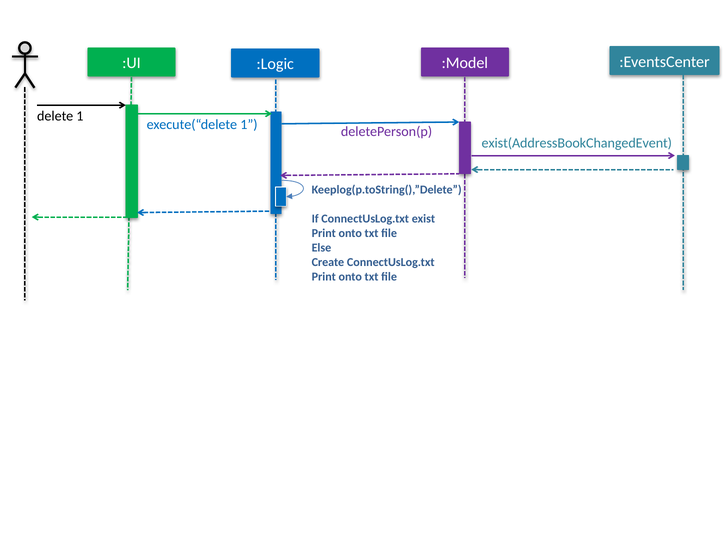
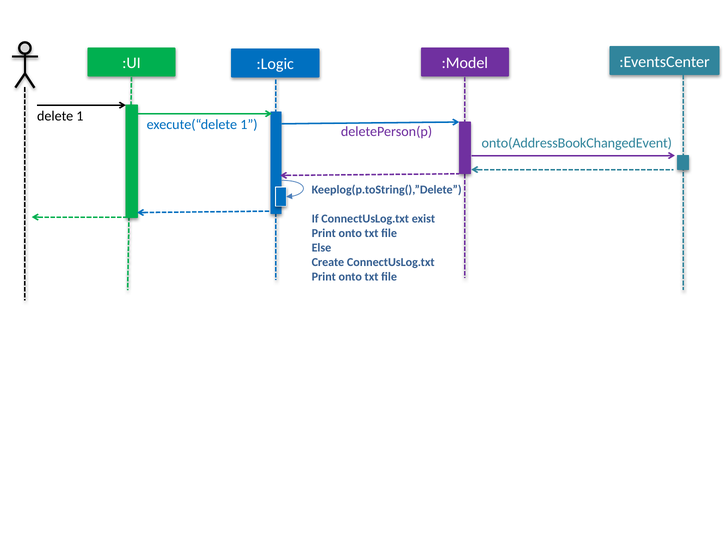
exist(AddressBookChangedEvent: exist(AddressBookChangedEvent -> onto(AddressBookChangedEvent
